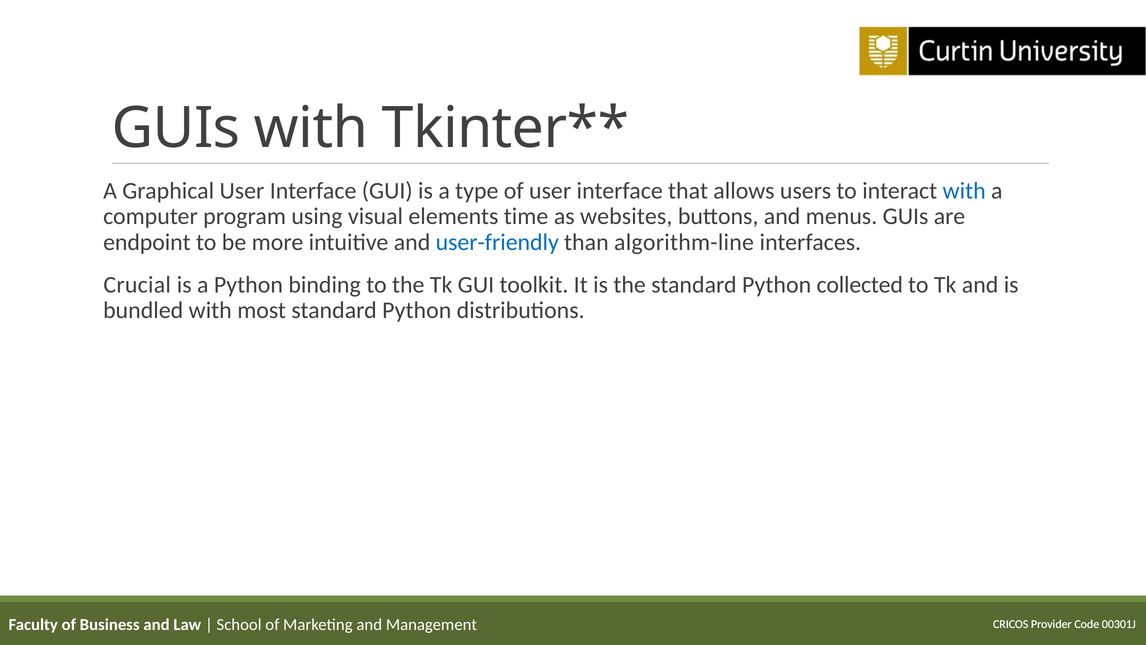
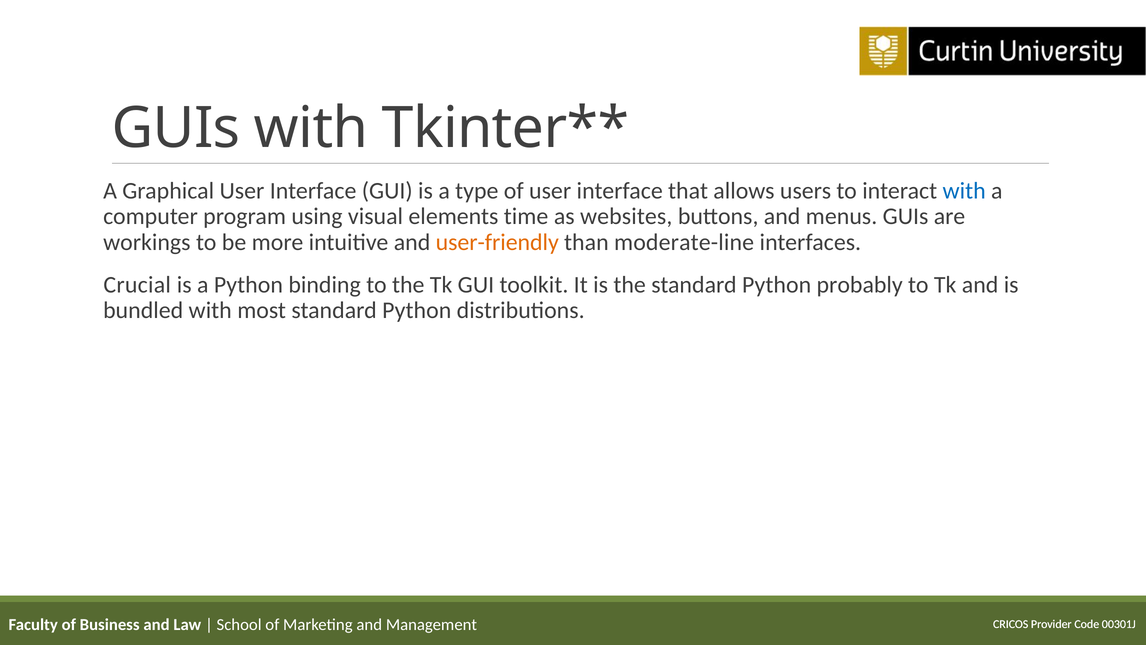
endpoint: endpoint -> workings
user-friendly colour: blue -> orange
algorithm-line: algorithm-line -> moderate-line
collected: collected -> probably
